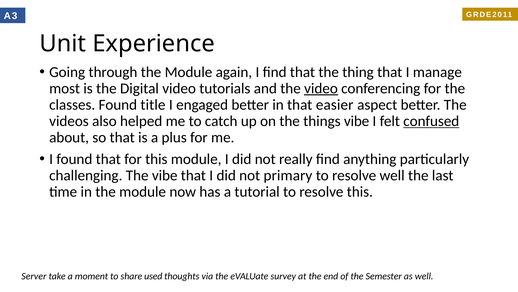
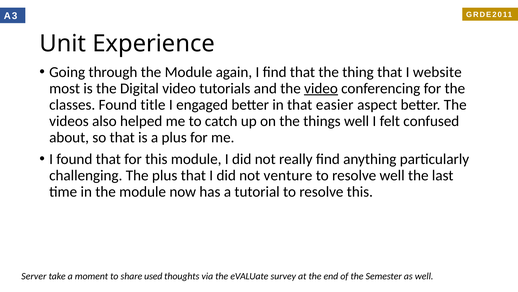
manage: manage -> website
things vibe: vibe -> well
confused underline: present -> none
The vibe: vibe -> plus
primary: primary -> venture
